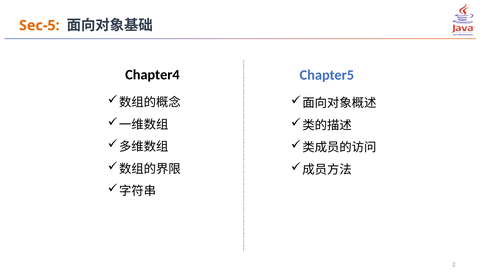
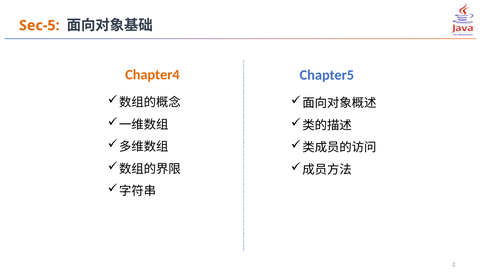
Chapter4 colour: black -> orange
